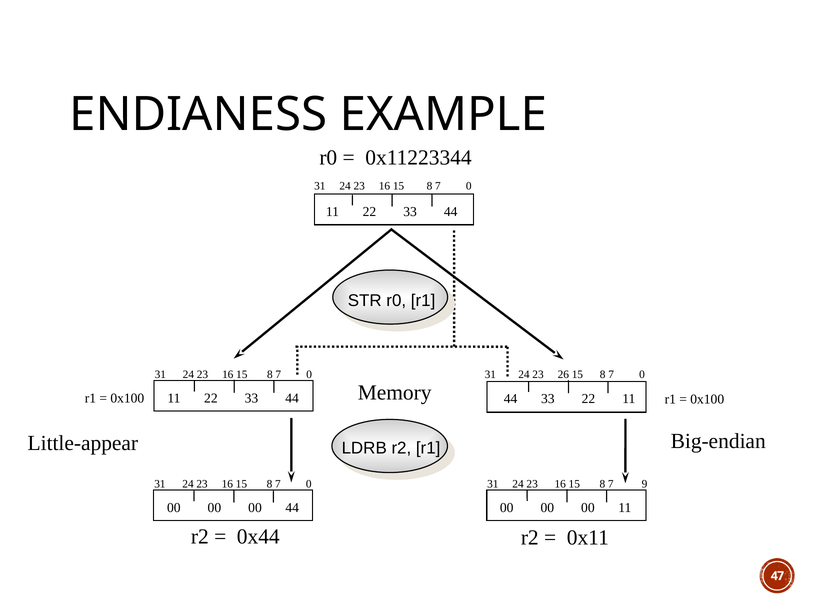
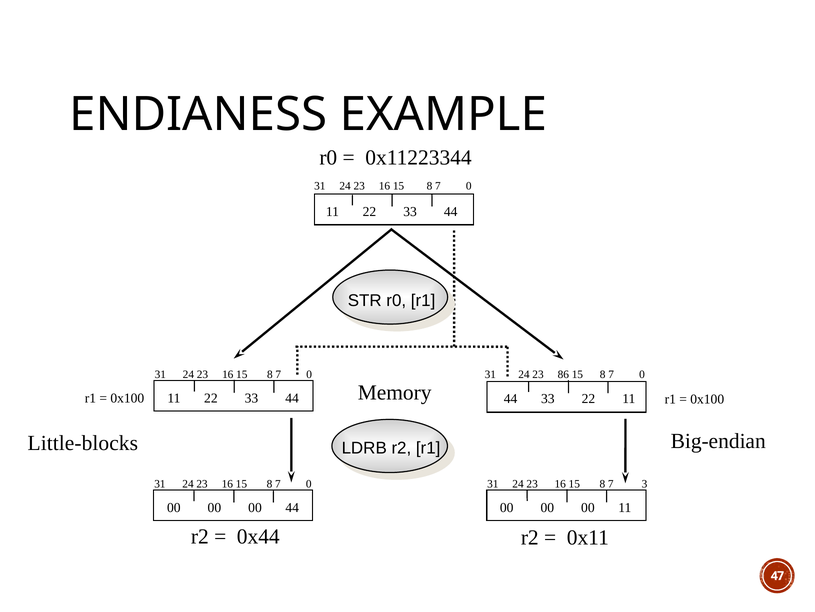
26: 26 -> 86
Little-appear: Little-appear -> Little-blocks
9: 9 -> 3
